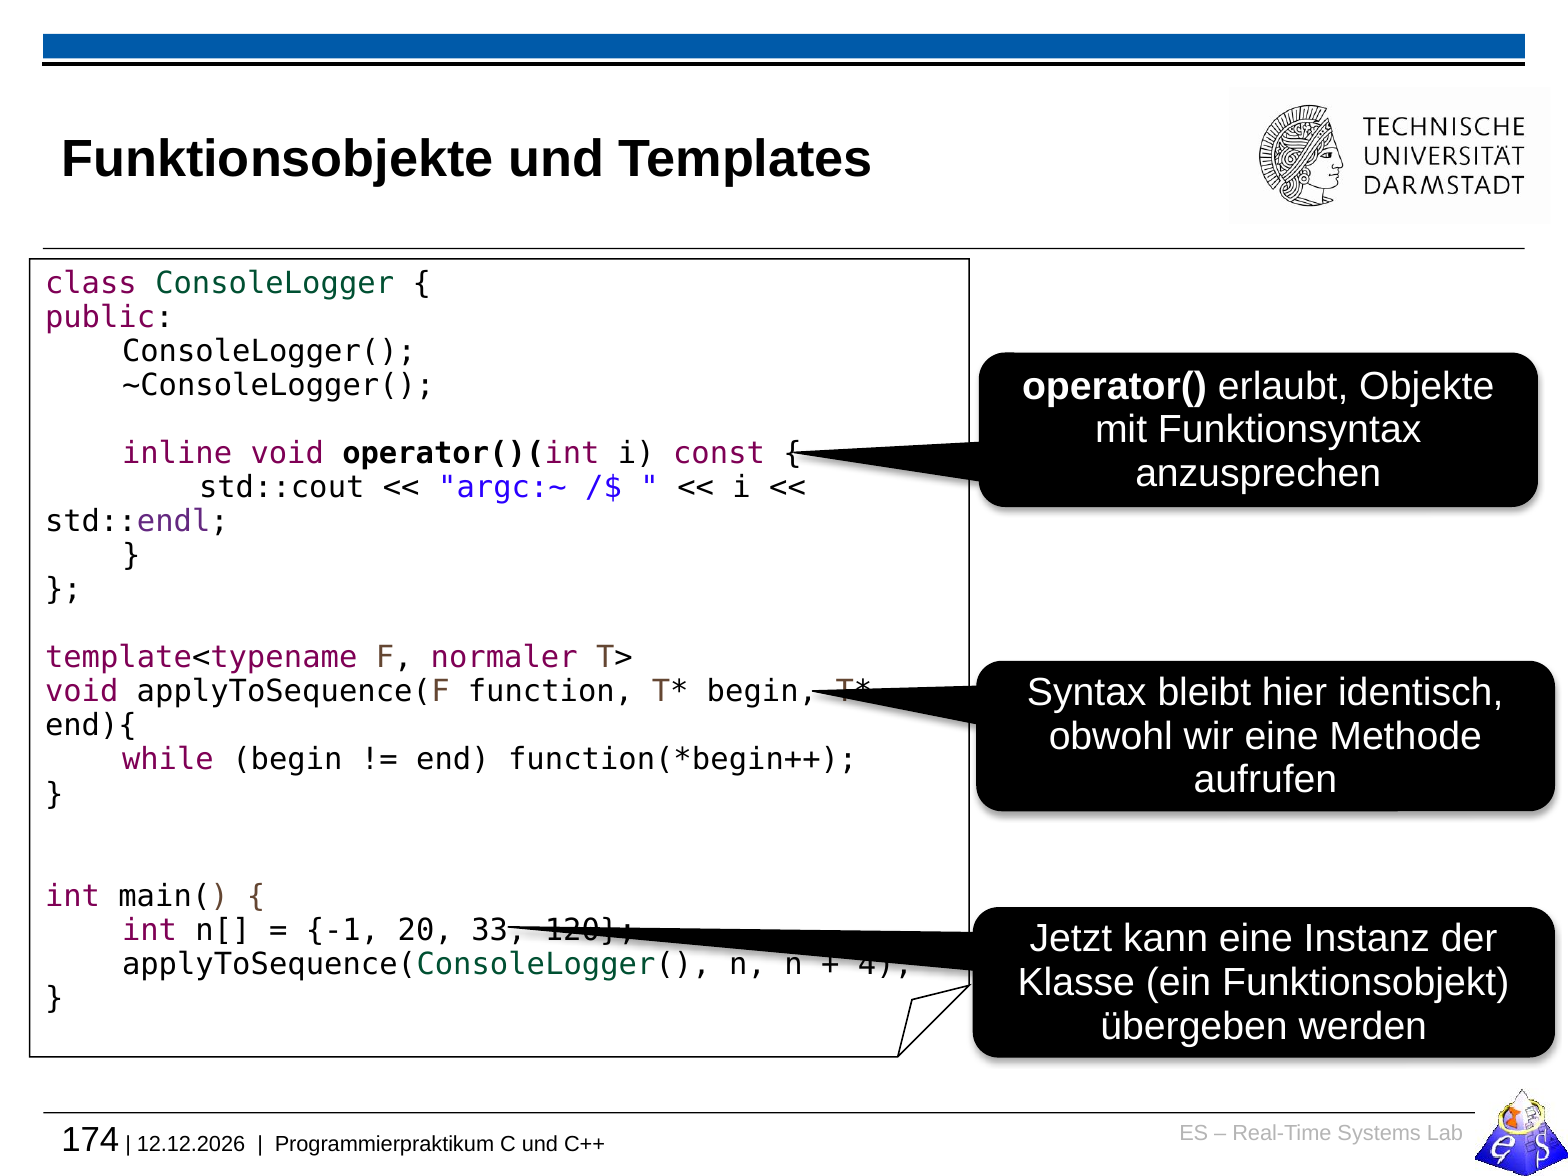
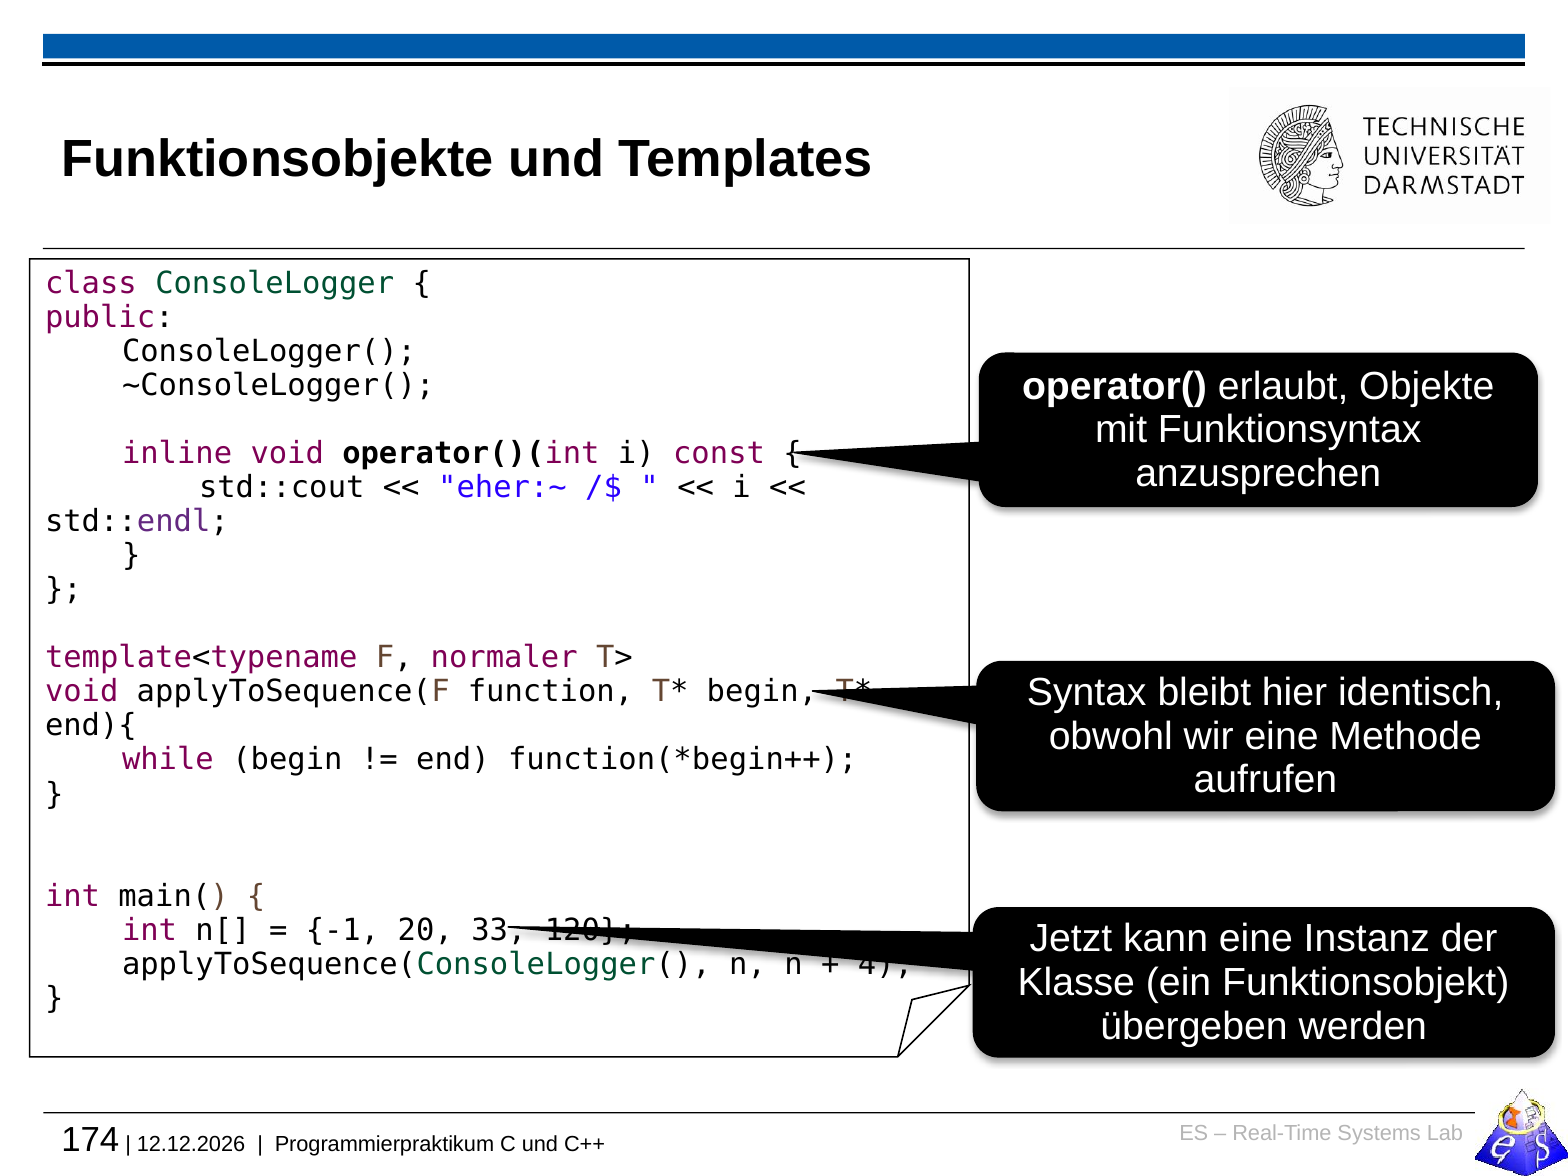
argc:~: argc:~ -> eher:~
